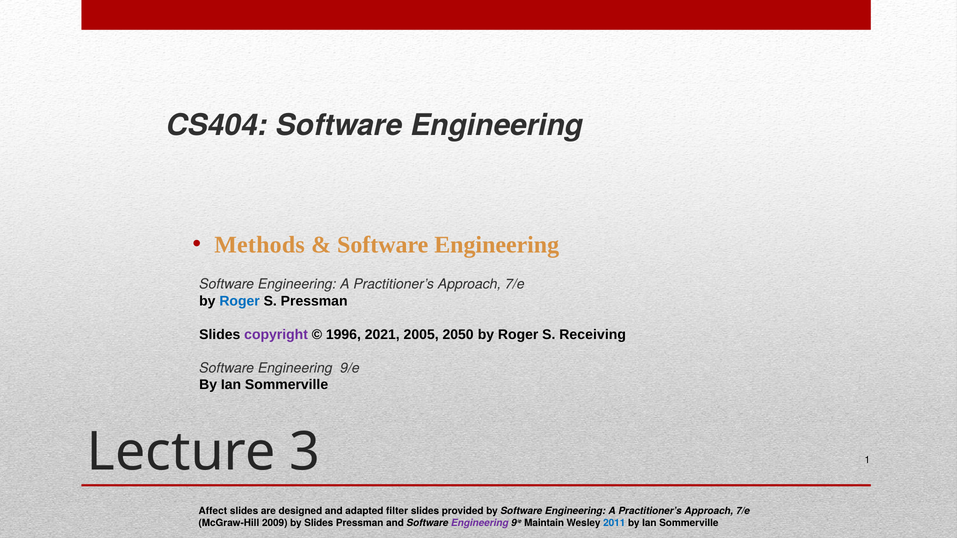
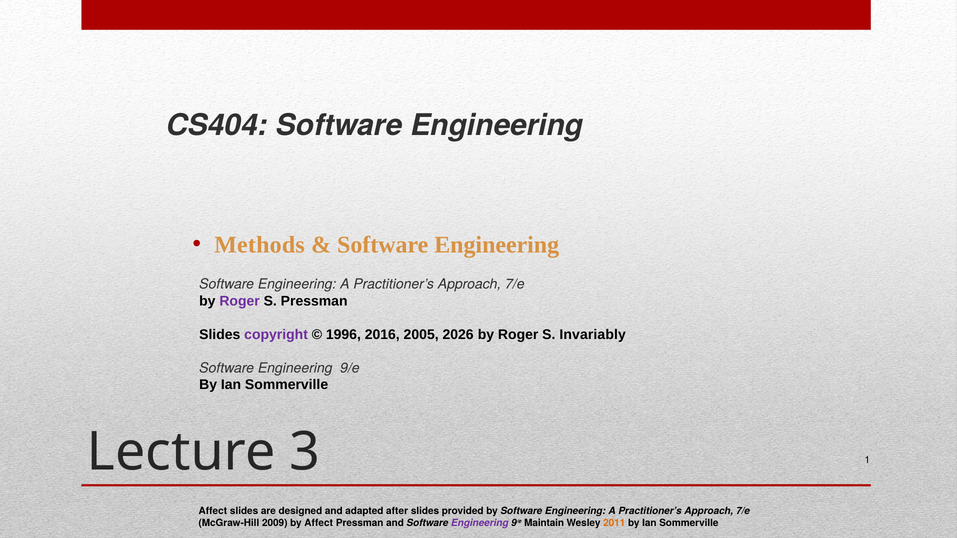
Roger at (240, 301) colour: blue -> purple
2021: 2021 -> 2016
2050: 2050 -> 2026
Receiving: Receiving -> Invariably
filter: filter -> after
by Slides: Slides -> Affect
2011 colour: blue -> orange
